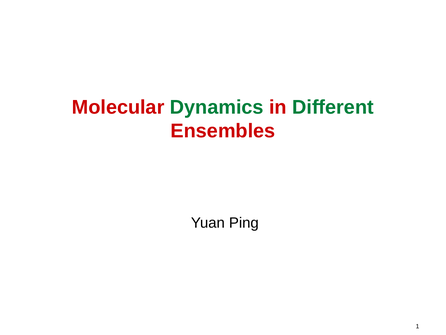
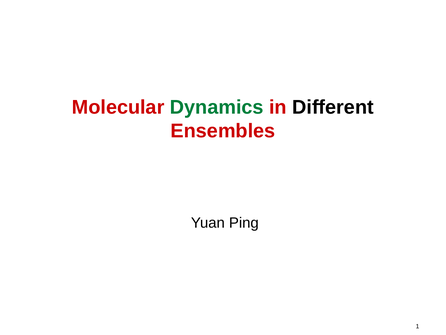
Different colour: green -> black
